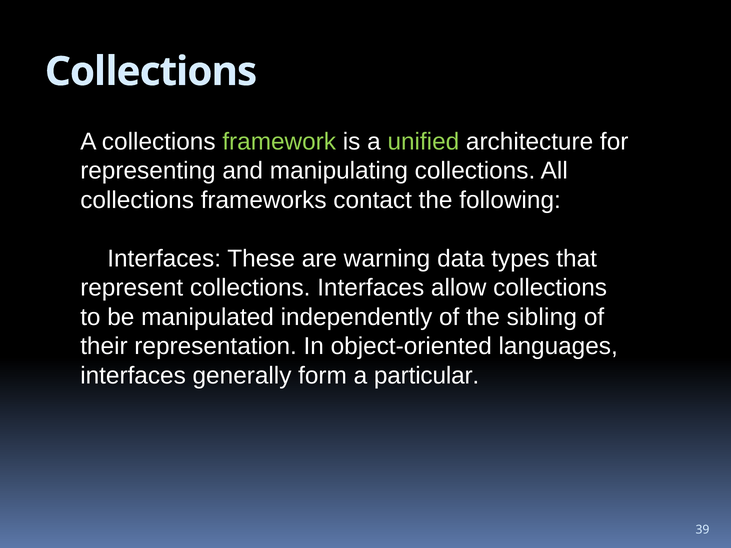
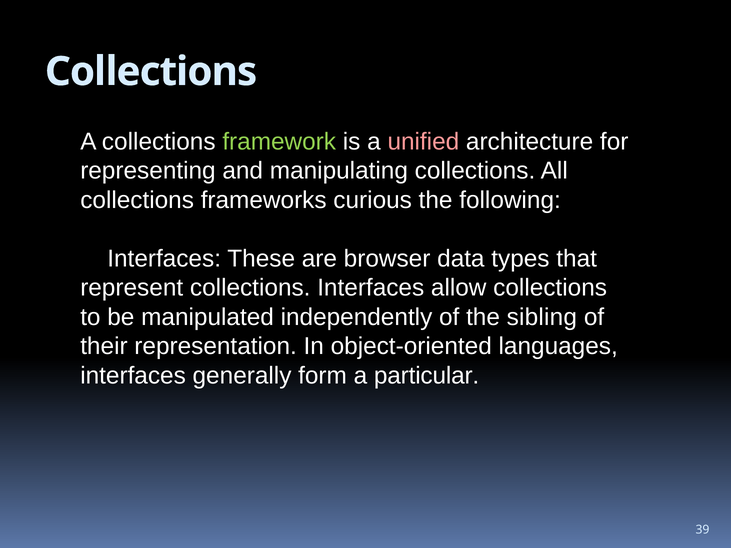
unified colour: light green -> pink
contact: contact -> curious
warning: warning -> browser
